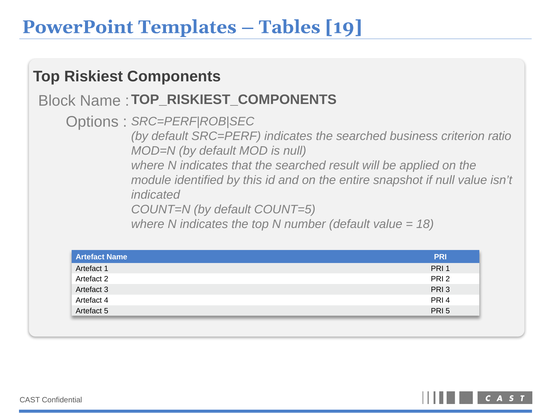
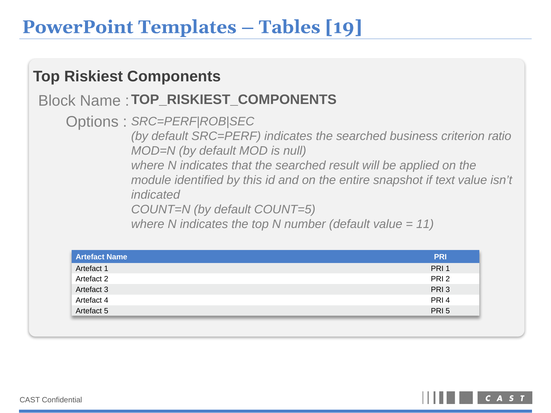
if null: null -> text
18: 18 -> 11
